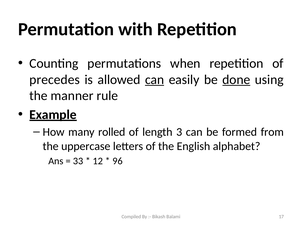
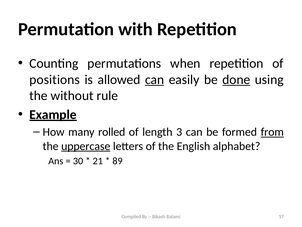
precedes: precedes -> positions
manner: manner -> without
from underline: none -> present
uppercase underline: none -> present
33: 33 -> 30
12: 12 -> 21
96: 96 -> 89
